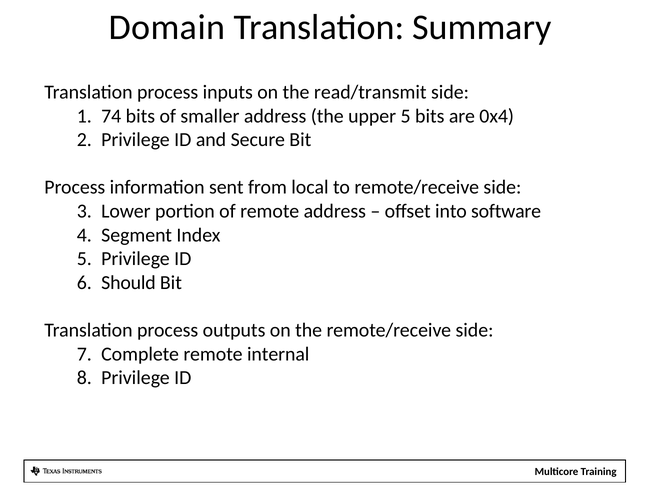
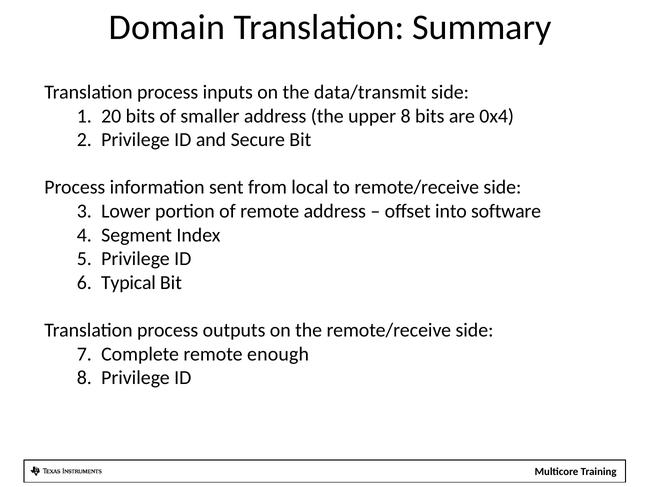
read/transmit: read/transmit -> data/transmit
74: 74 -> 20
upper 5: 5 -> 8
Should: Should -> Typical
internal: internal -> enough
